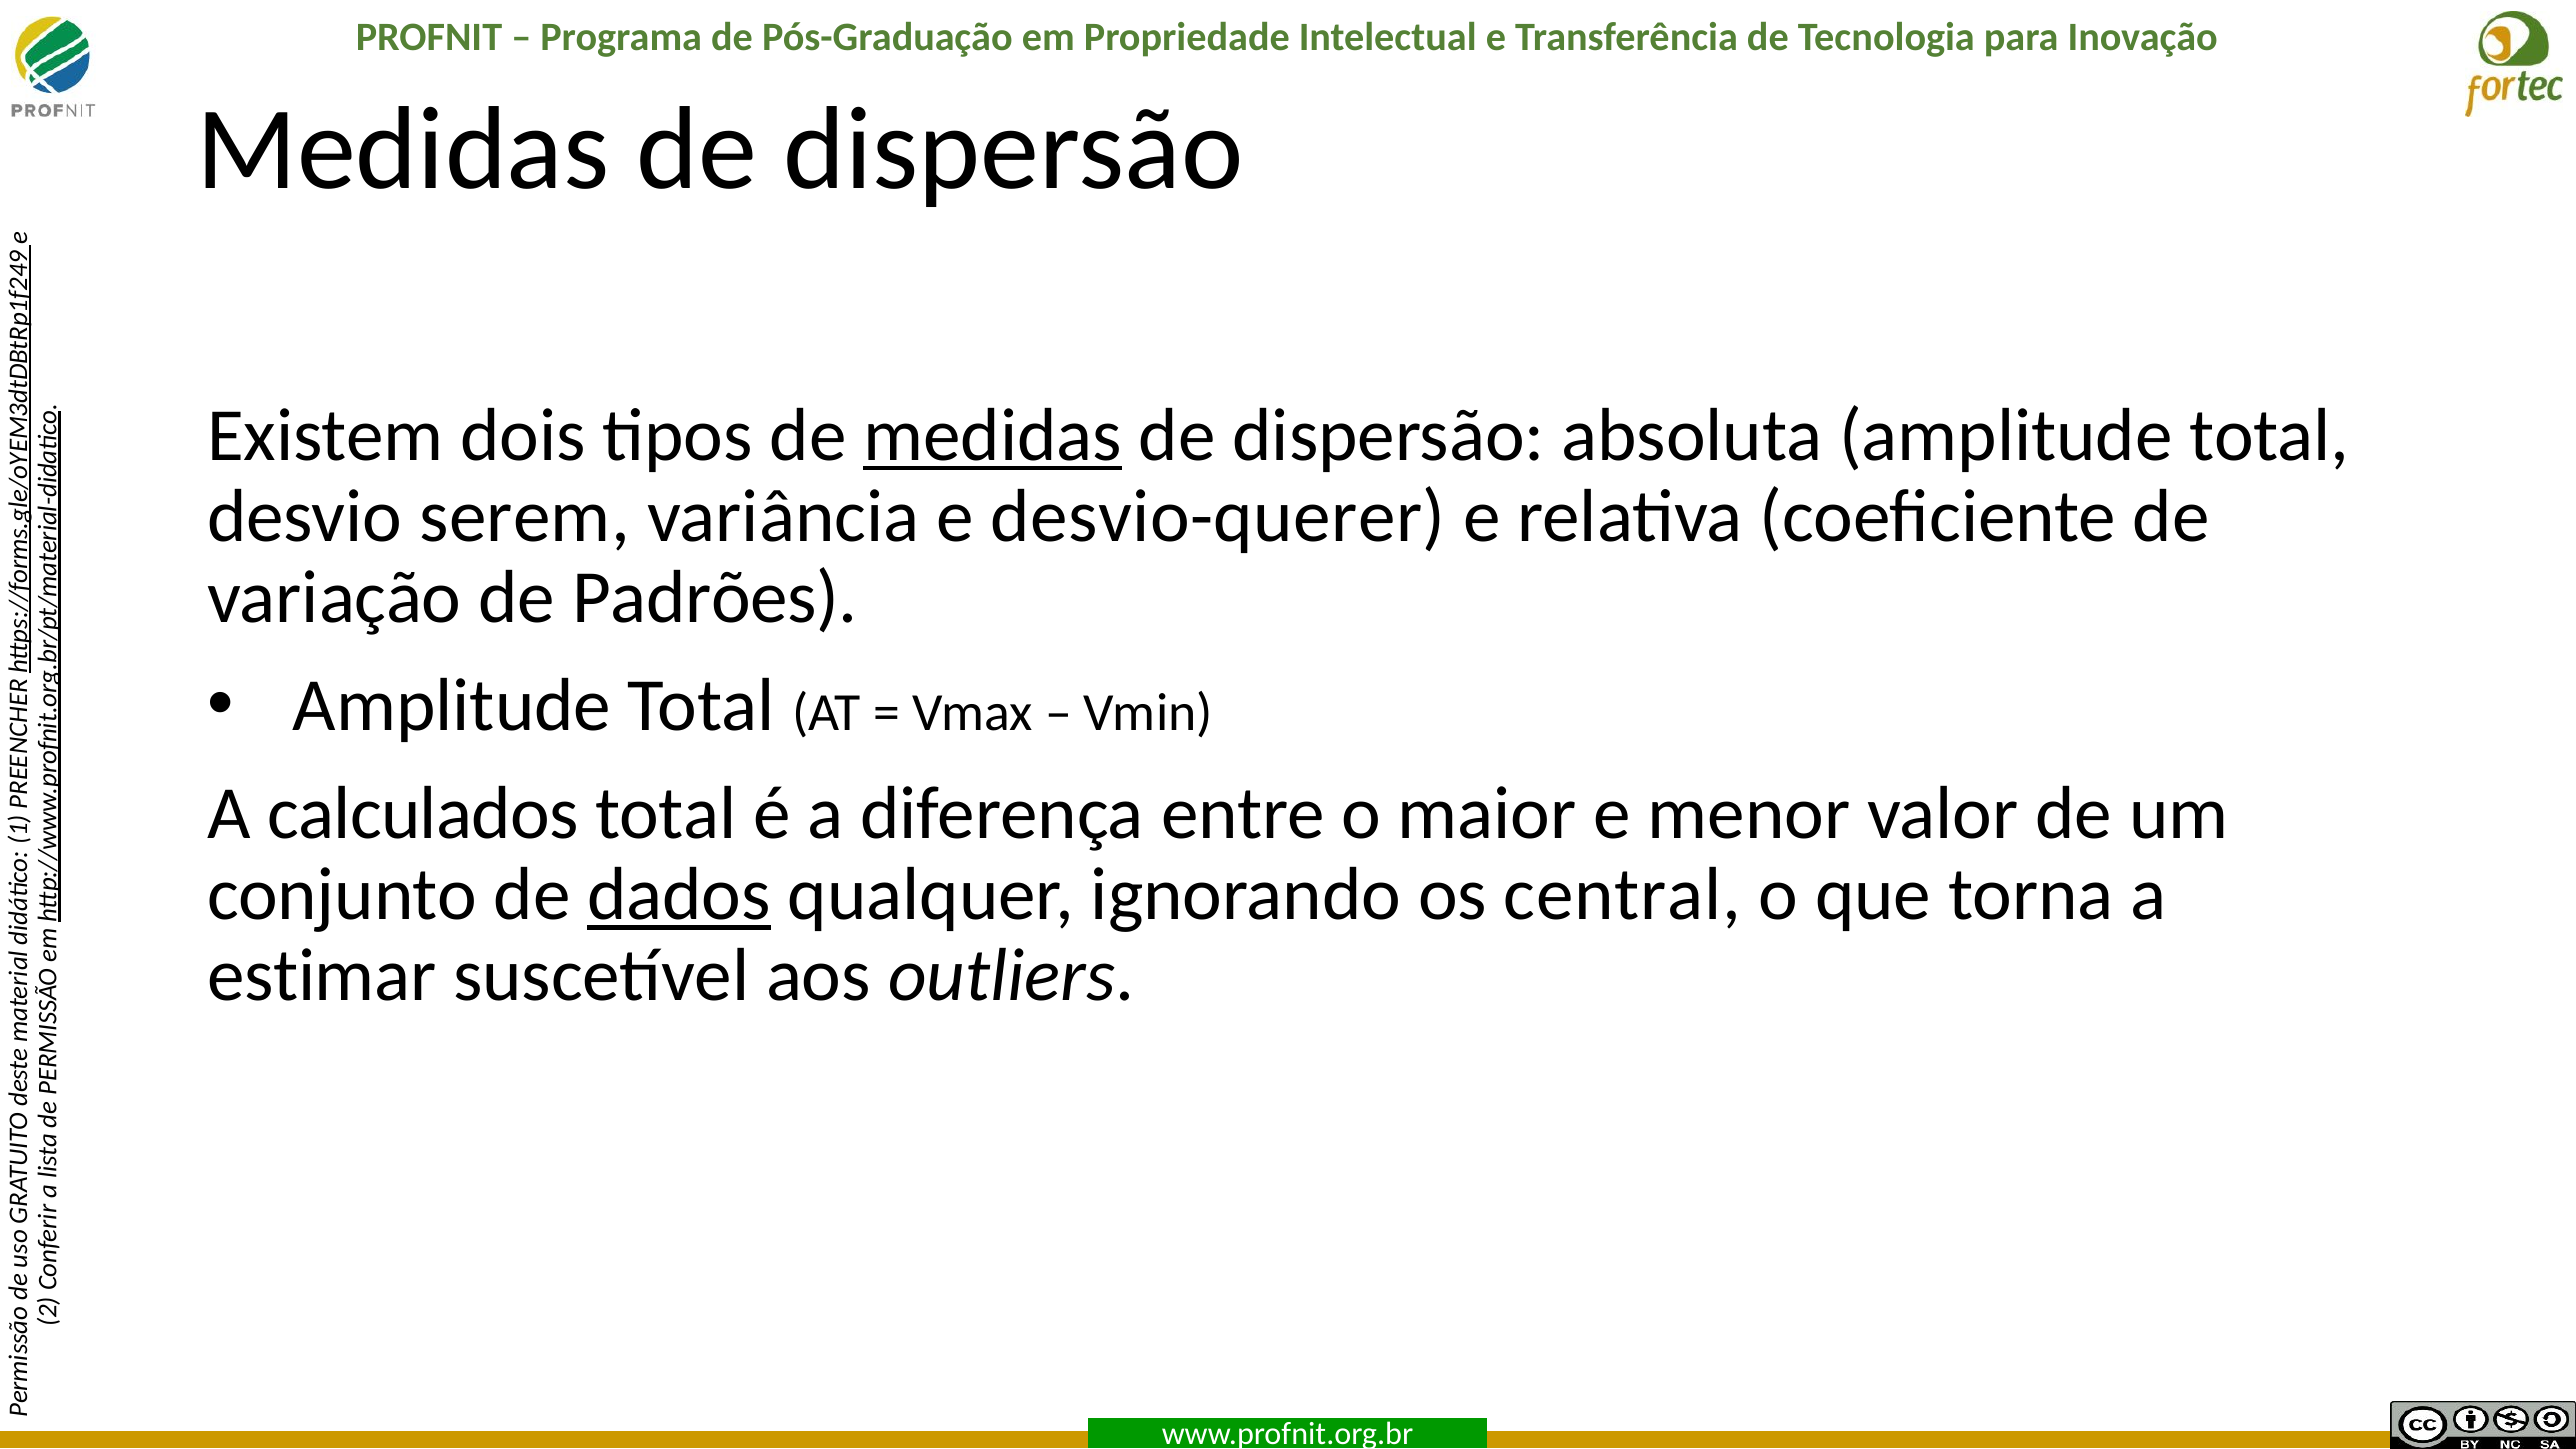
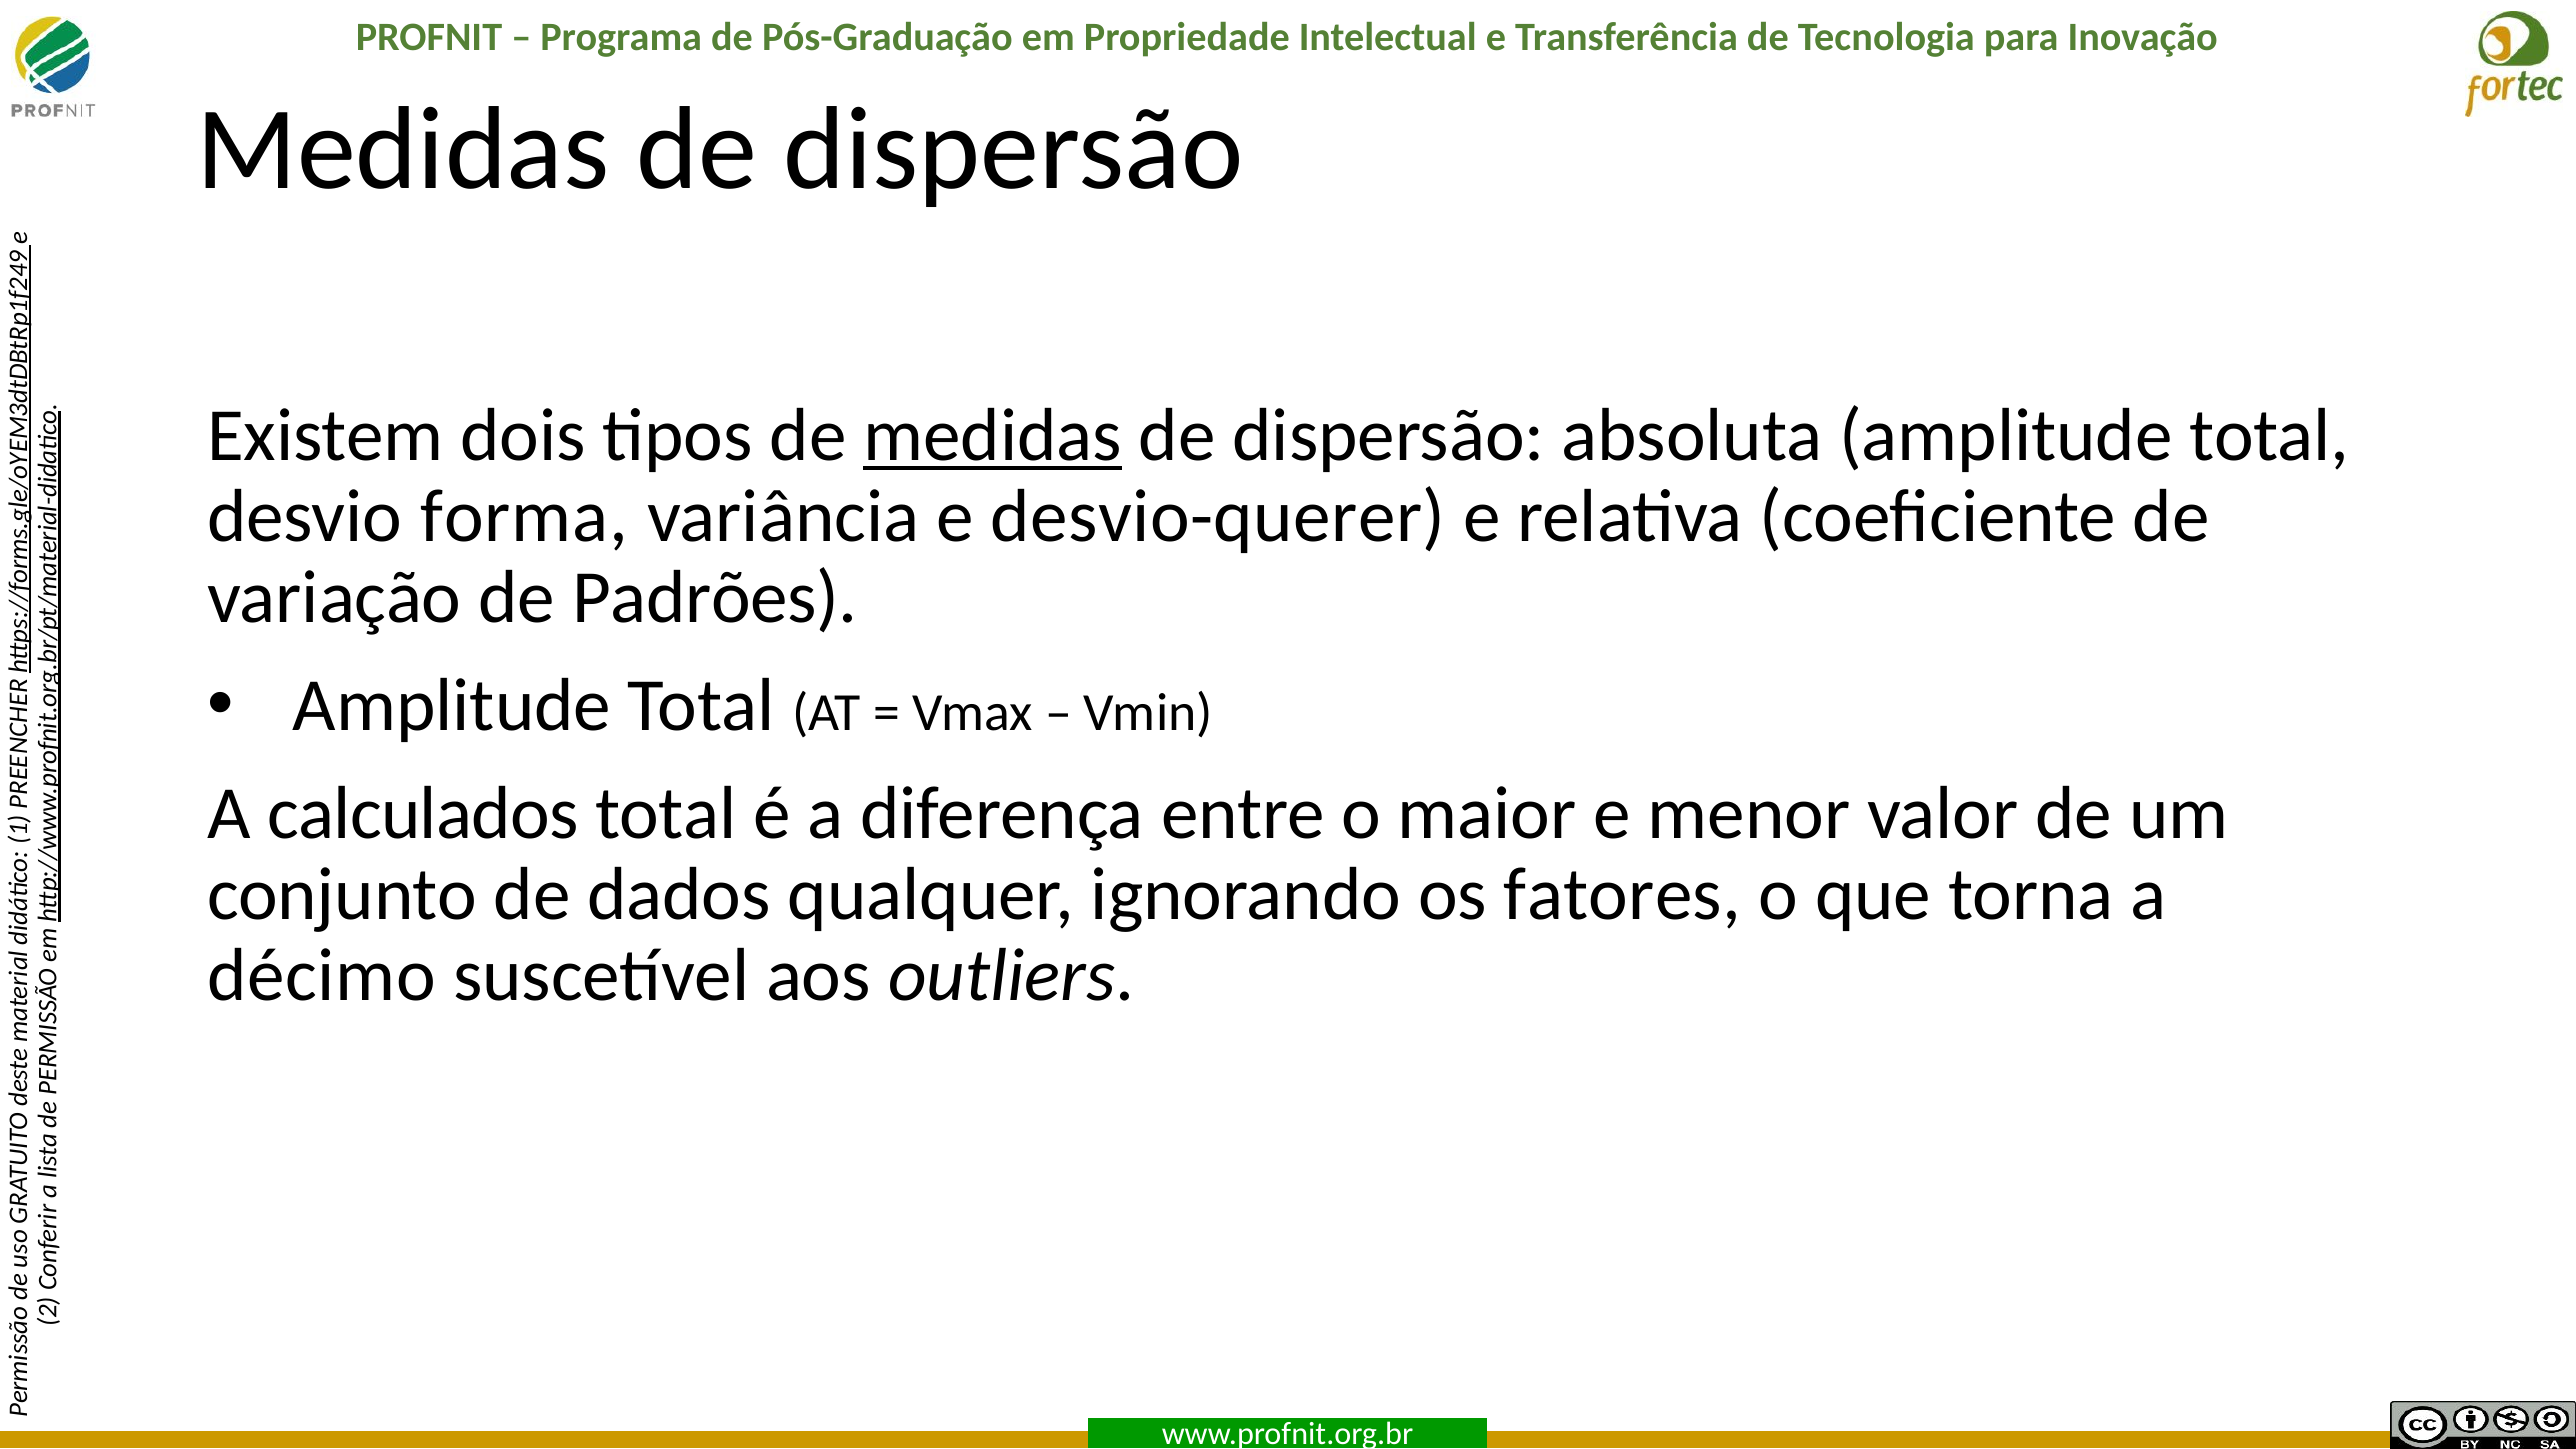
serem: serem -> forma
dados underline: present -> none
central: central -> fatores
estimar: estimar -> décimo
